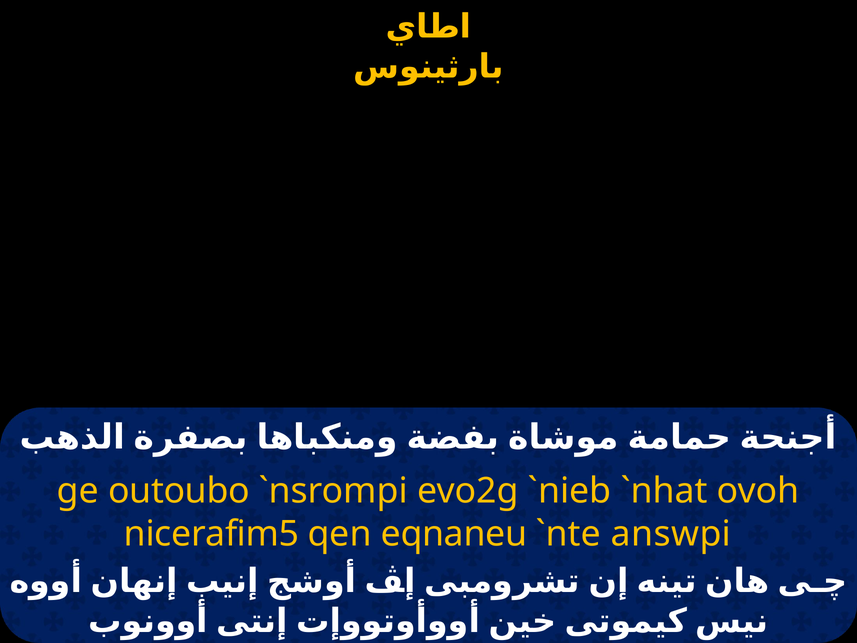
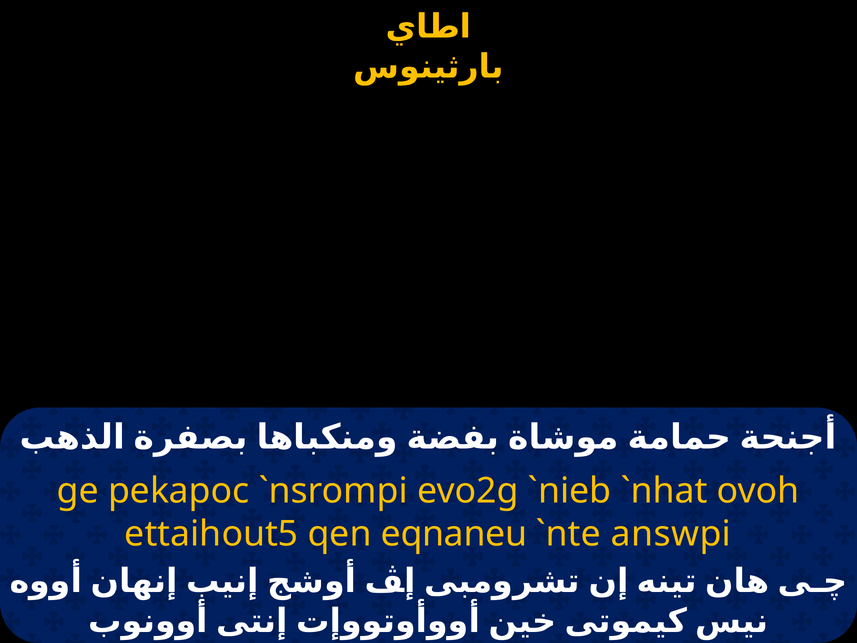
outoubo: outoubo -> pekapoc
nicerafim5: nicerafim5 -> ettaihout5
